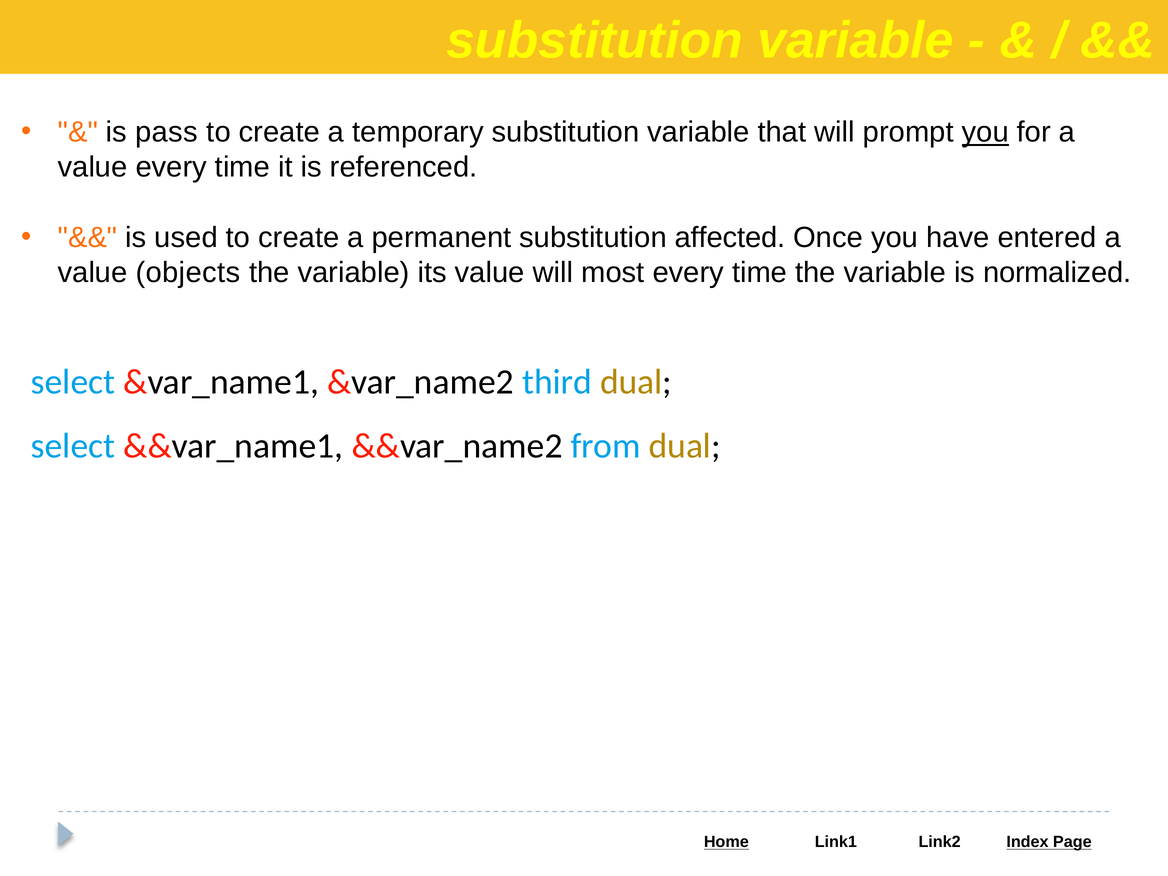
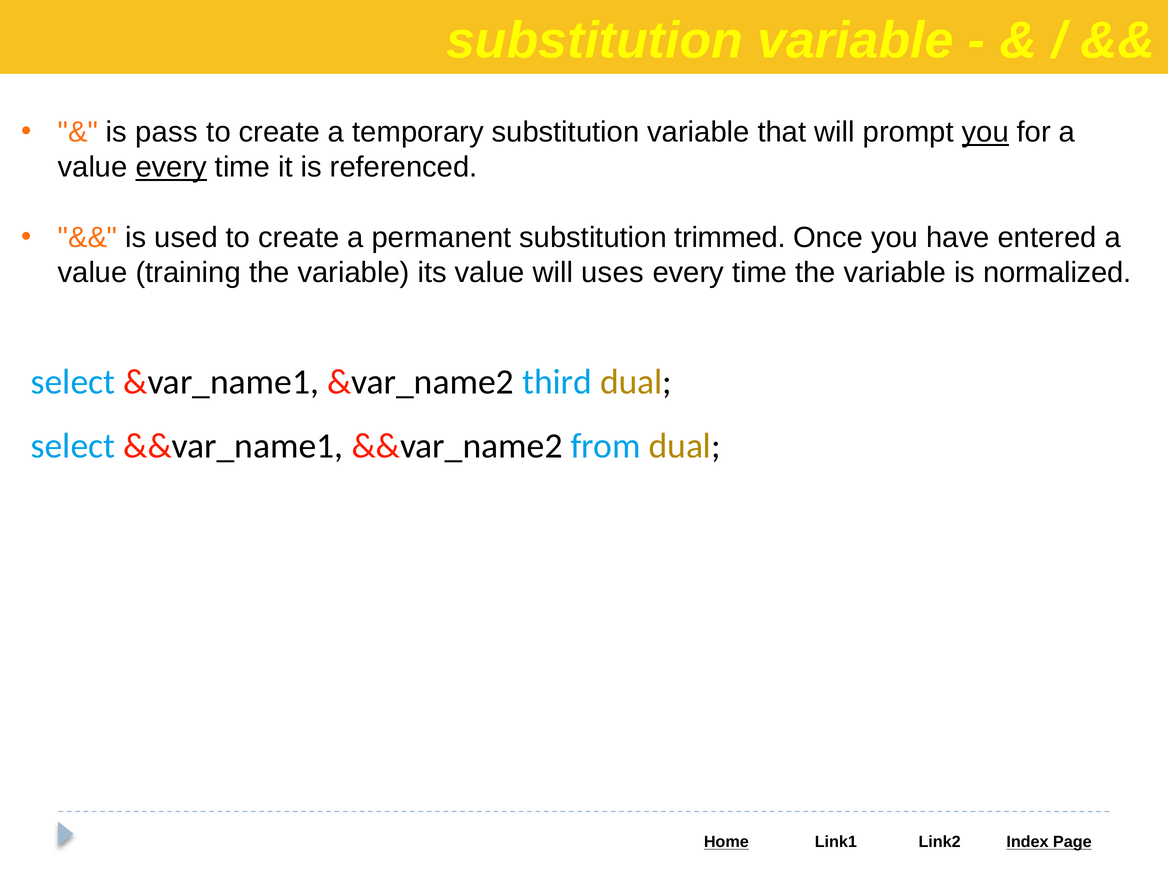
every at (171, 167) underline: none -> present
affected: affected -> trimmed
objects: objects -> training
most: most -> uses
